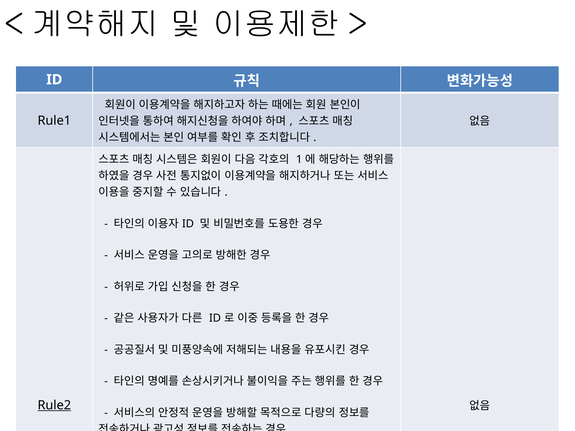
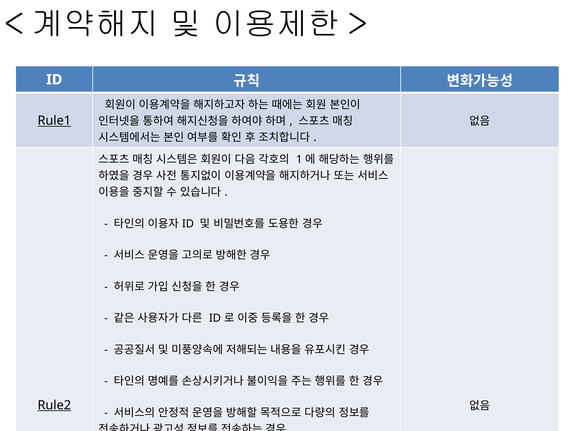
Rule1 underline: none -> present
